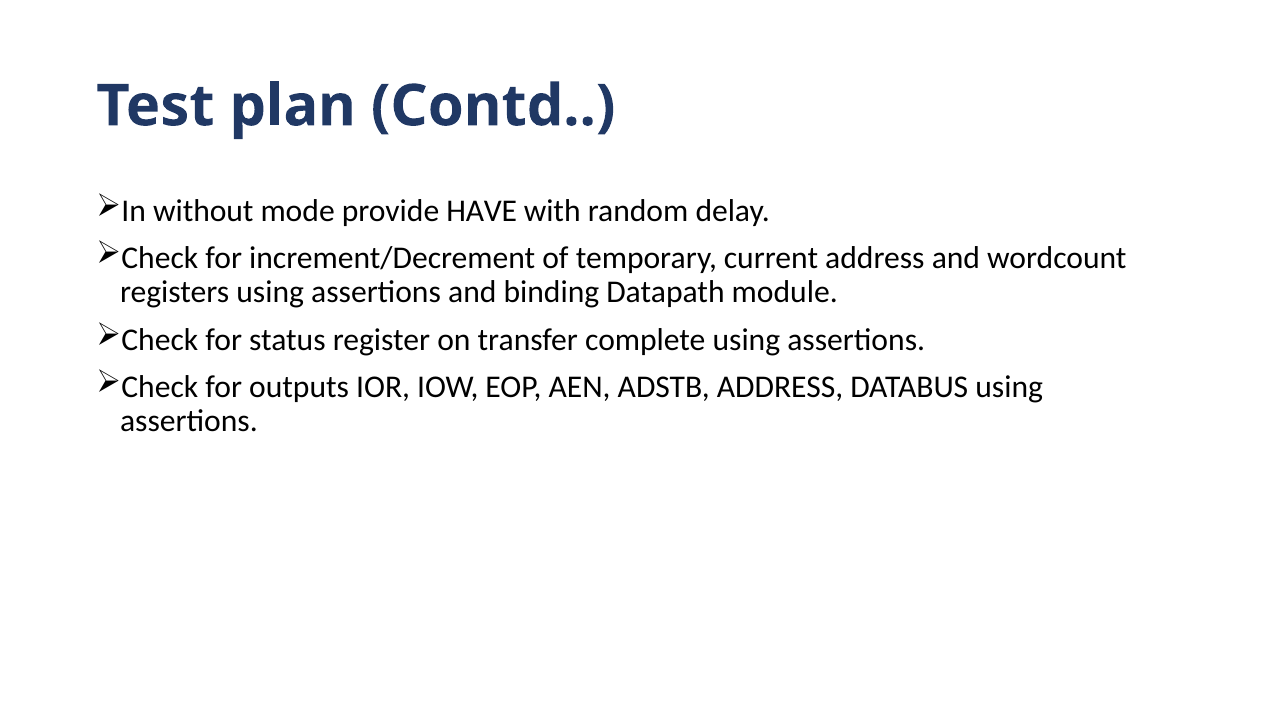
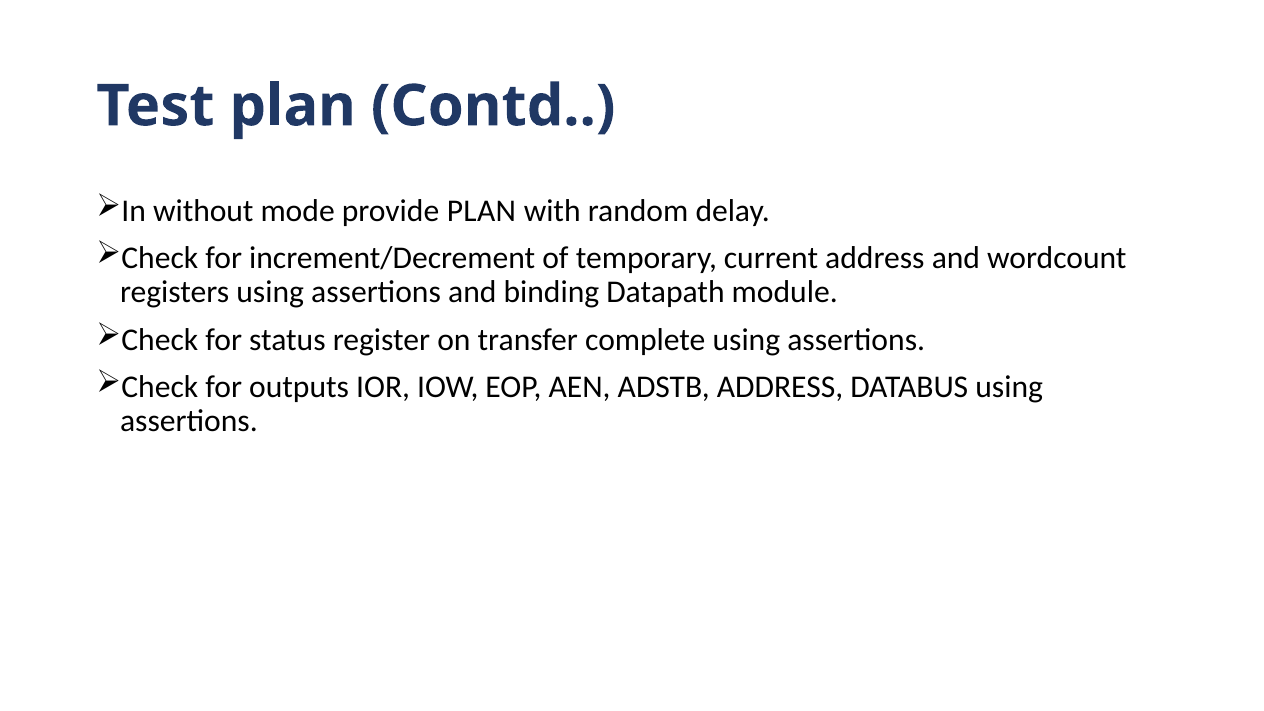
provide HAVE: HAVE -> PLAN
